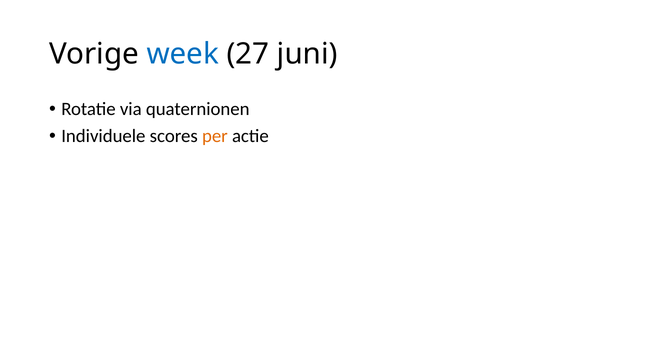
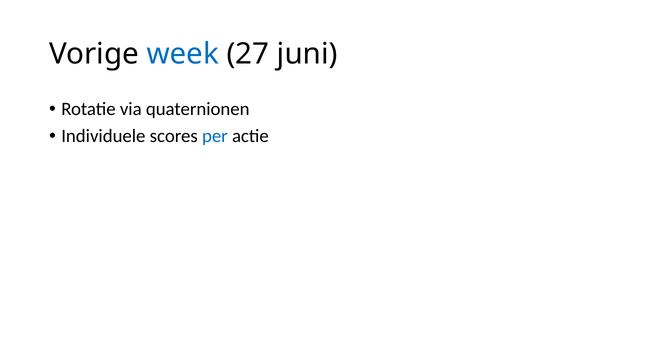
per colour: orange -> blue
